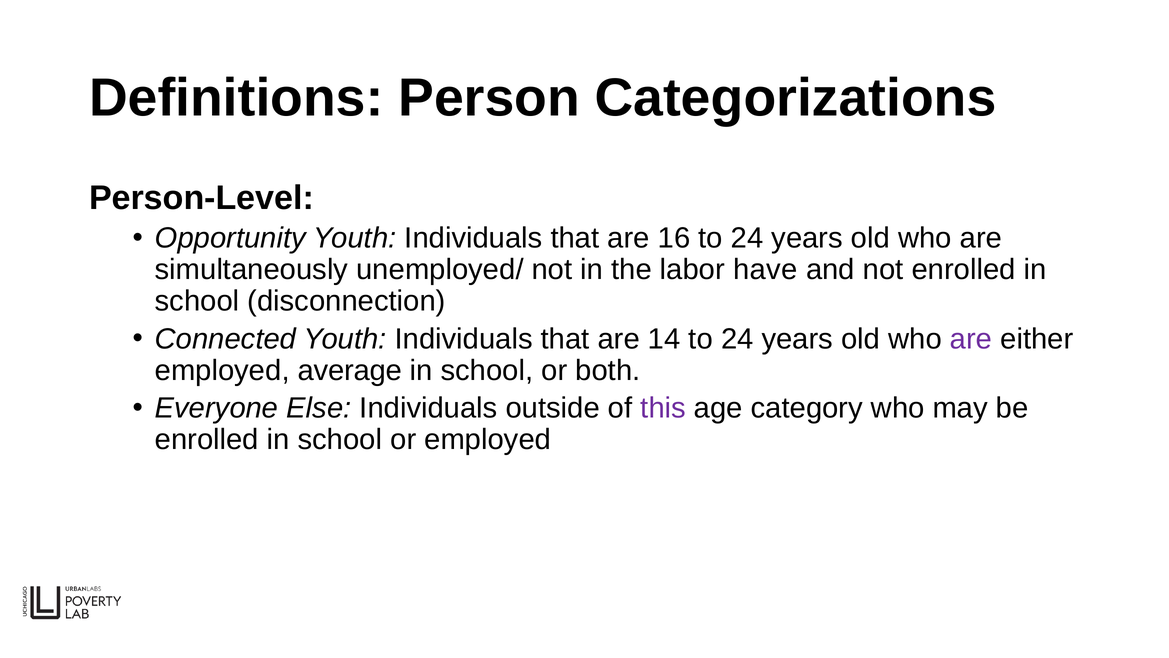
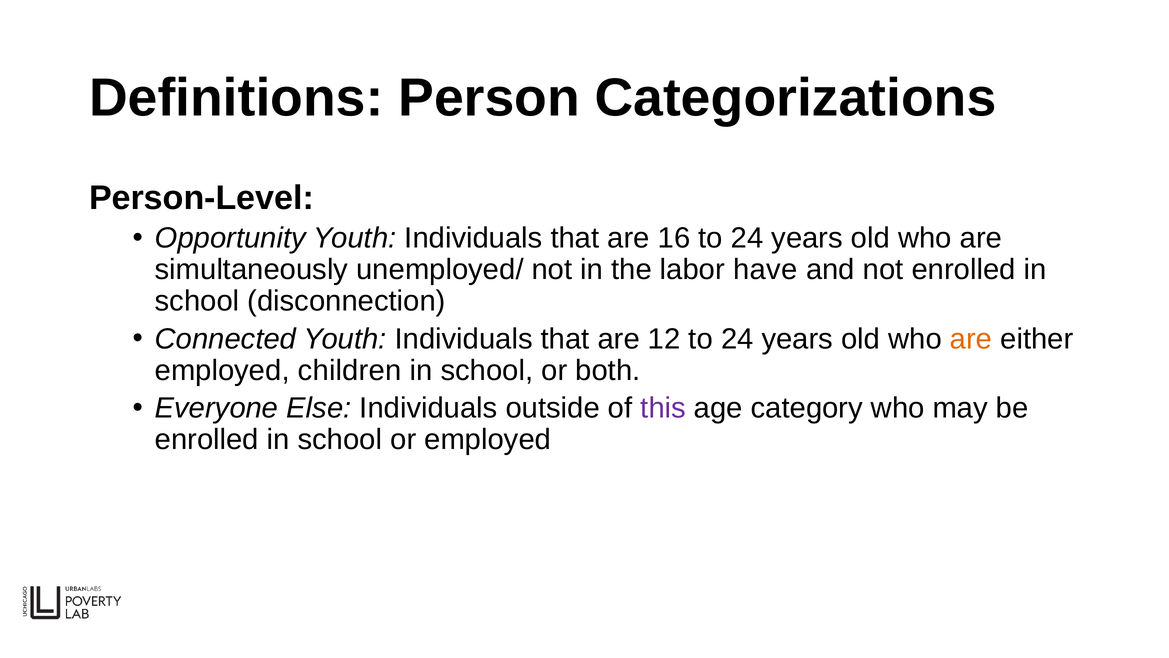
14: 14 -> 12
are at (971, 339) colour: purple -> orange
average: average -> children
